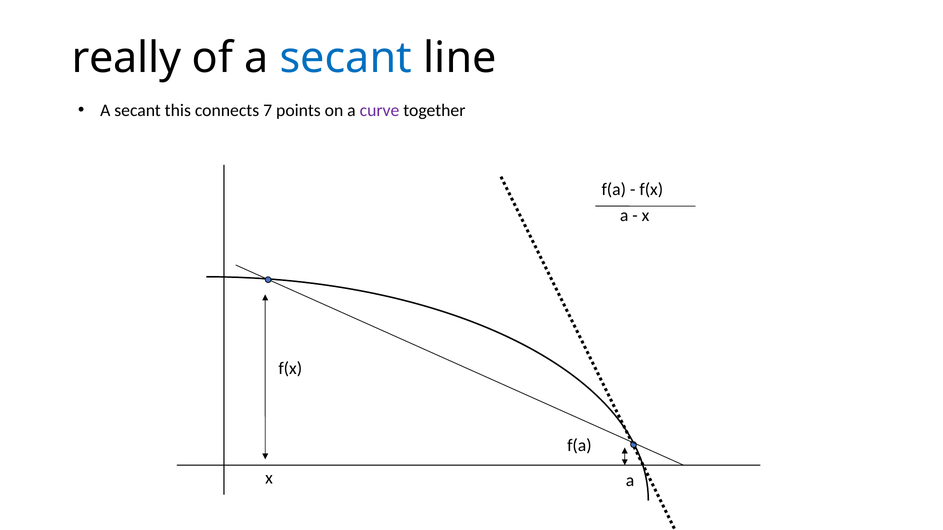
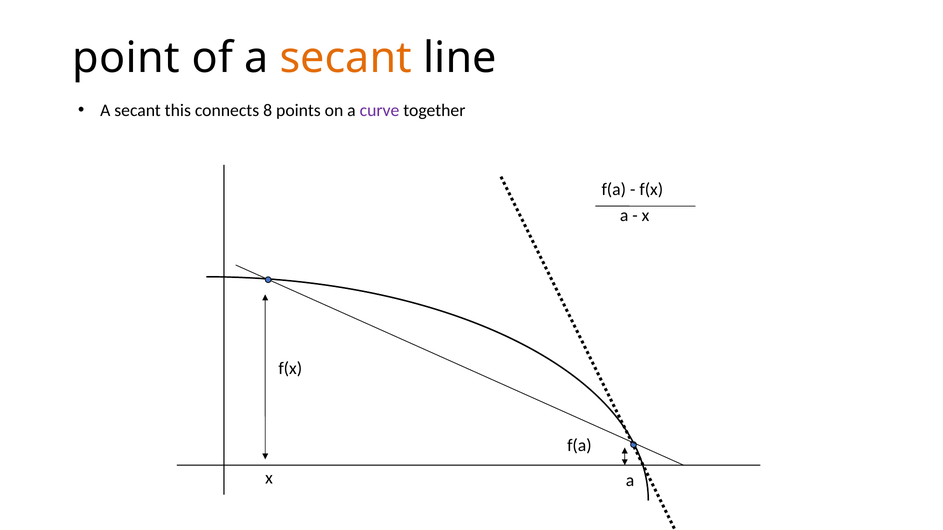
really: really -> point
secant at (346, 58) colour: blue -> orange
7: 7 -> 8
